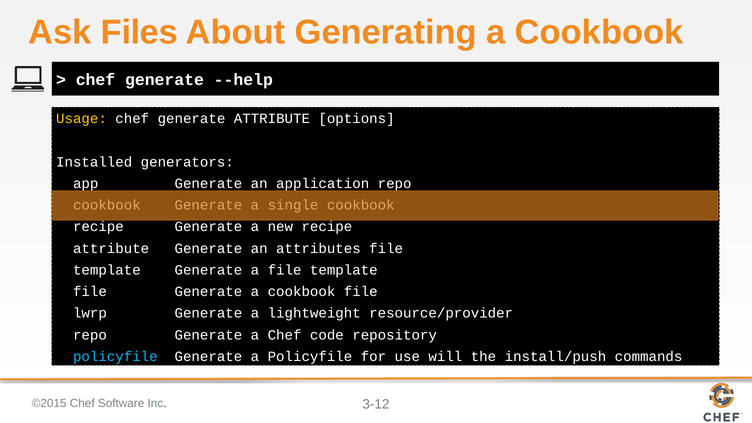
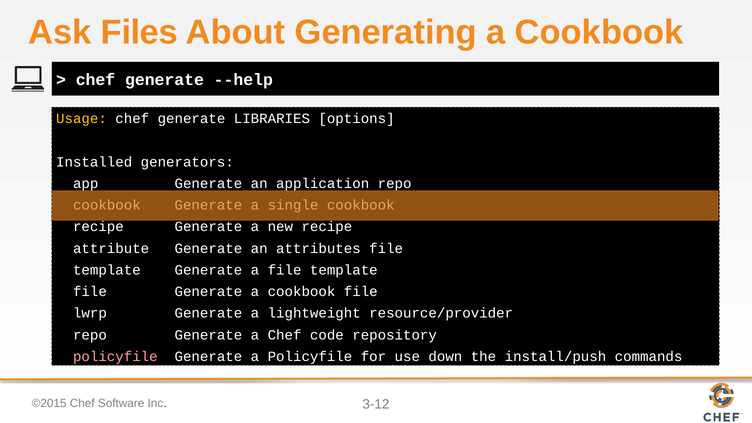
generate ATTRIBUTE: ATTRIBUTE -> LIBRARIES
policyfile at (115, 356) colour: light blue -> pink
will: will -> down
